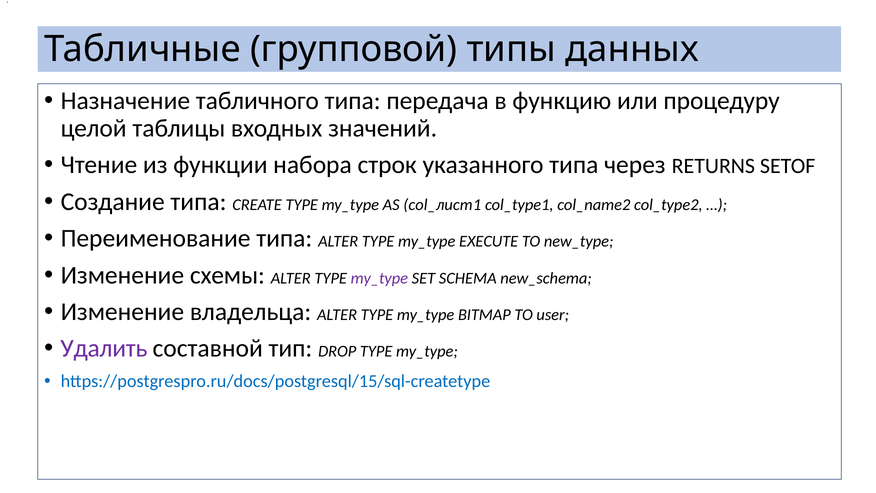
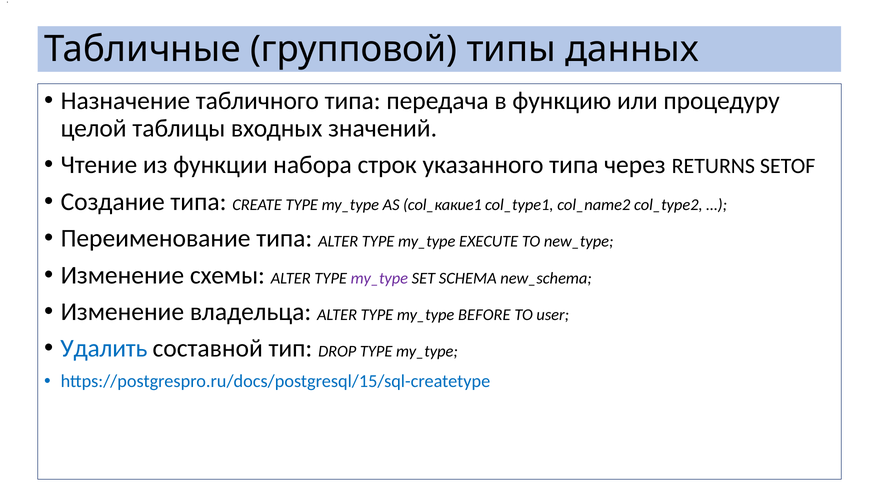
col_лист1: col_лист1 -> col_какие1
BITMAP: BITMAP -> BEFORE
Удалить colour: purple -> blue
